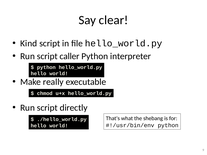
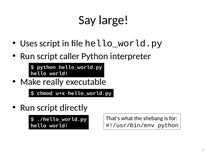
clear: clear -> large
Kind: Kind -> Uses
